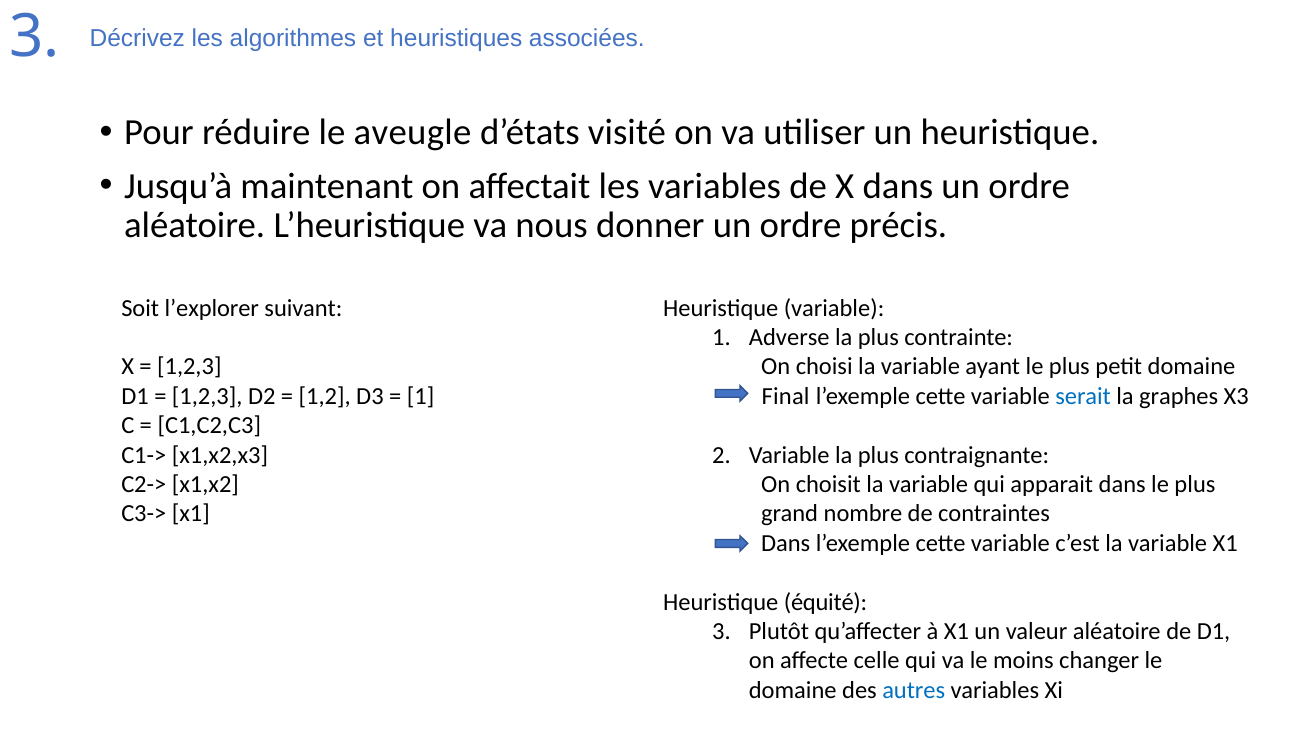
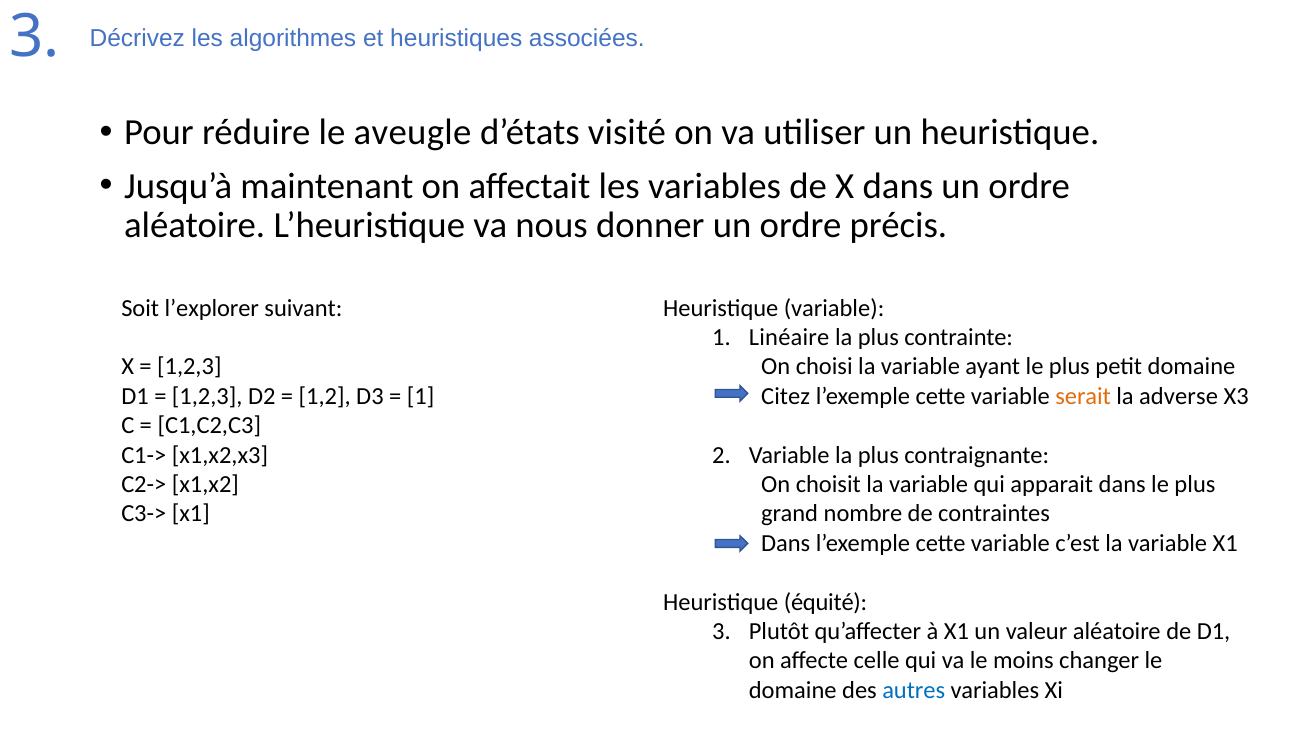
Adverse: Adverse -> Linéaire
Final: Final -> Citez
serait colour: blue -> orange
graphes: graphes -> adverse
